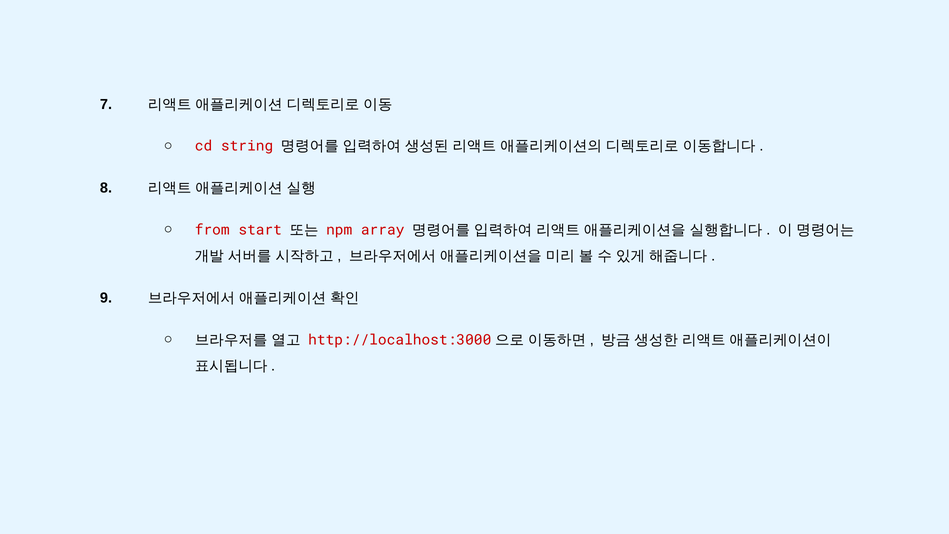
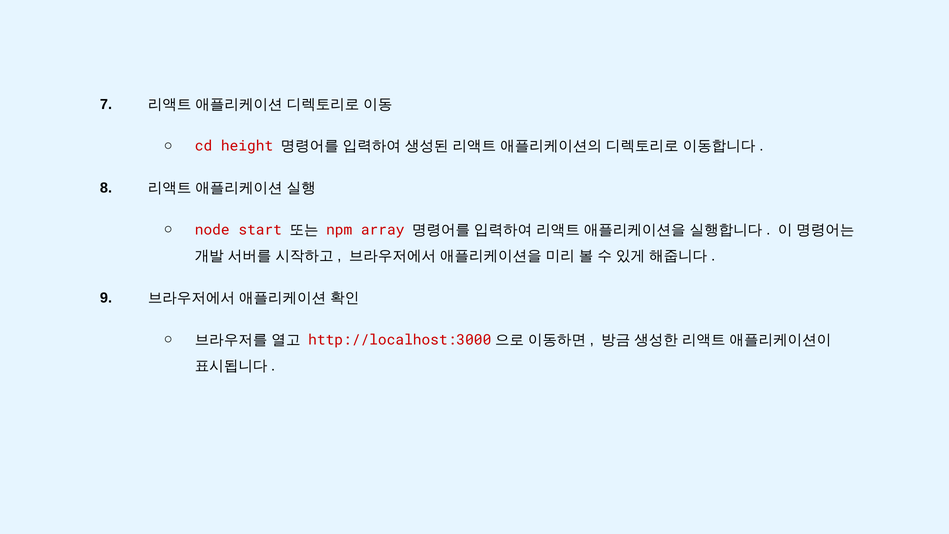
string: string -> height
from: from -> node
